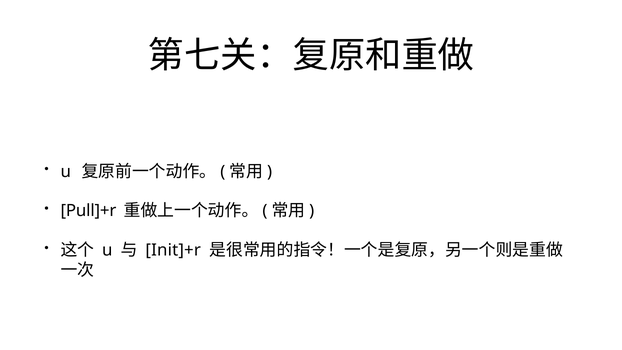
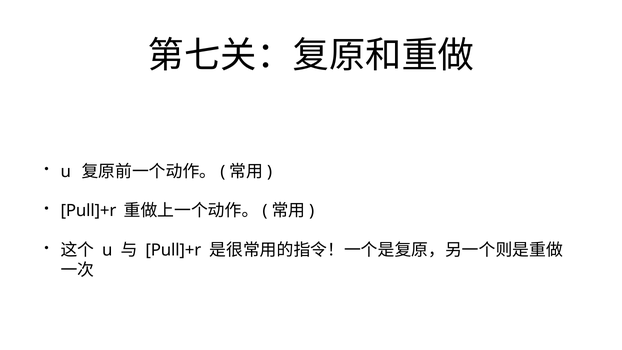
Init]+r at (173, 250): Init]+r -> Pull]+r
